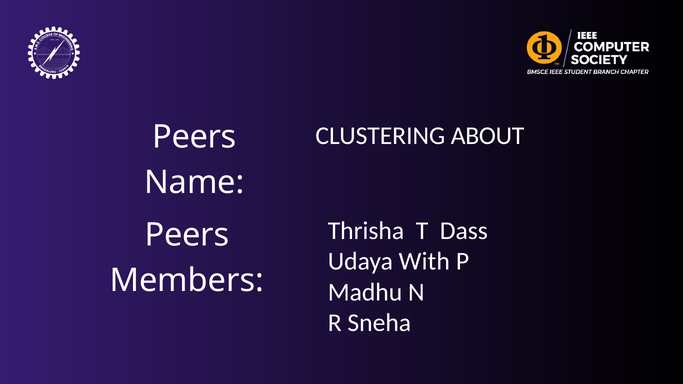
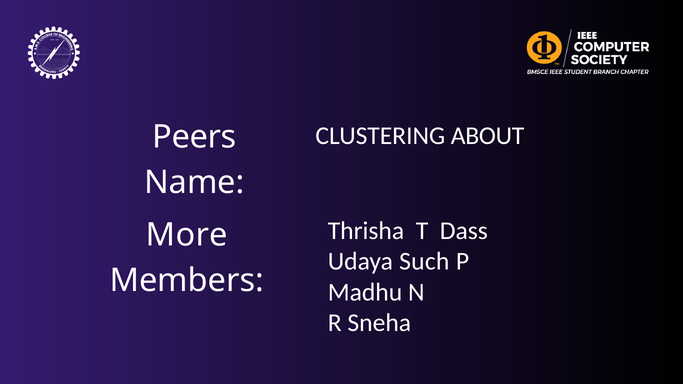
Peers at (187, 235): Peers -> More
With: With -> Such
